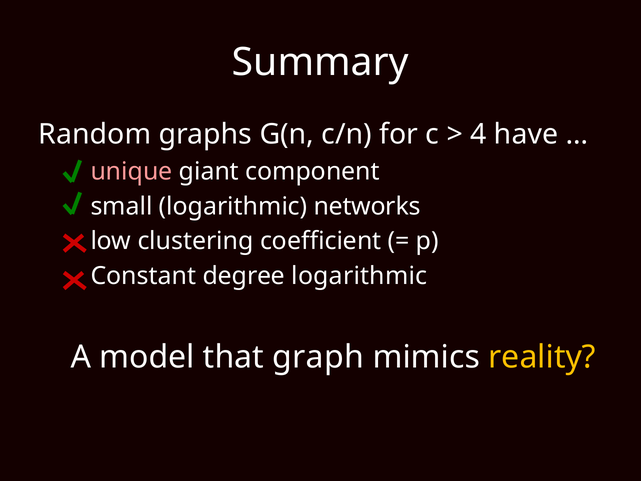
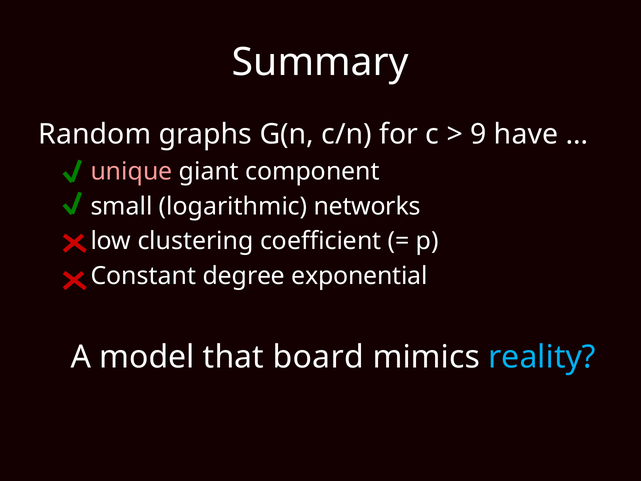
4: 4 -> 9
degree logarithmic: logarithmic -> exponential
graph: graph -> board
reality colour: yellow -> light blue
